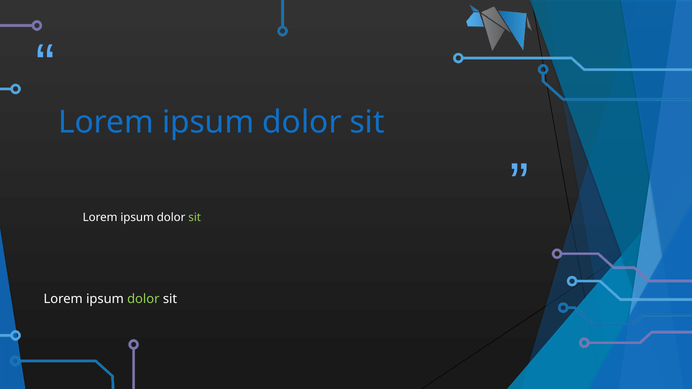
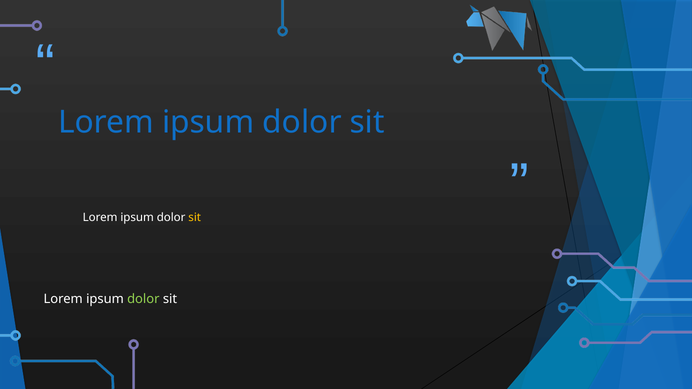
sit at (195, 218) colour: light green -> yellow
